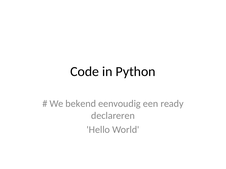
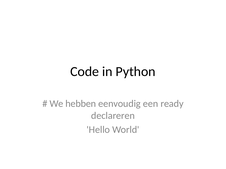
bekend: bekend -> hebben
